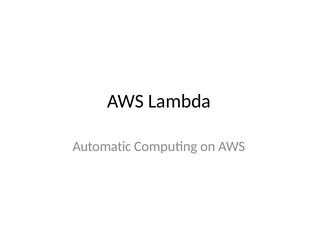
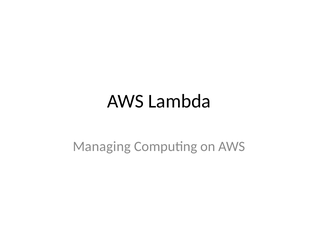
Automatic: Automatic -> Managing
